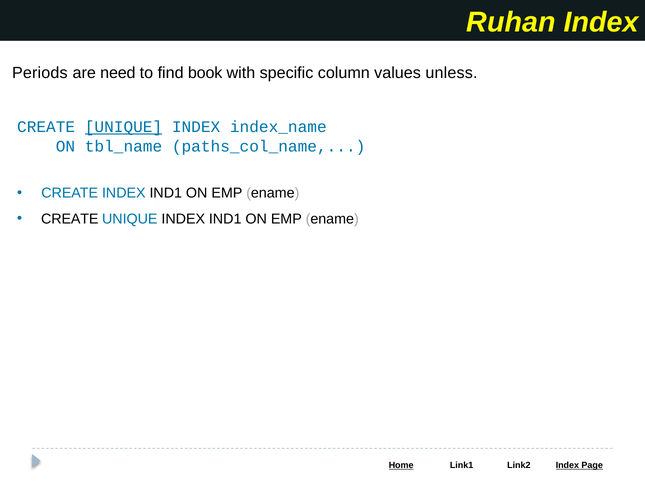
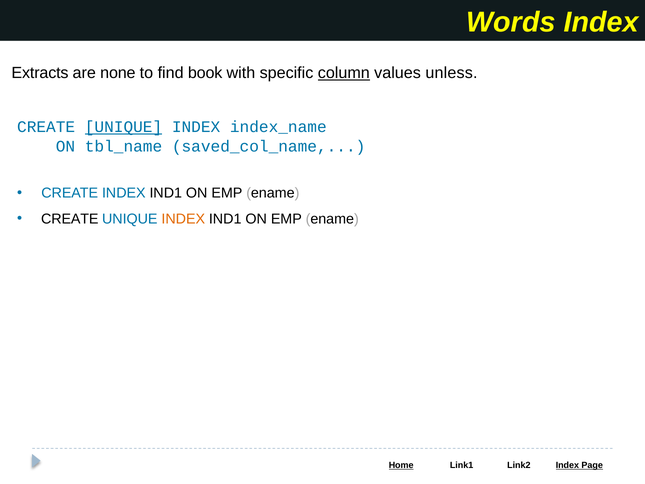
Ruhan: Ruhan -> Words
Periods: Periods -> Extracts
need: need -> none
column underline: none -> present
paths_col_name: paths_col_name -> saved_col_name
INDEX at (183, 219) colour: black -> orange
